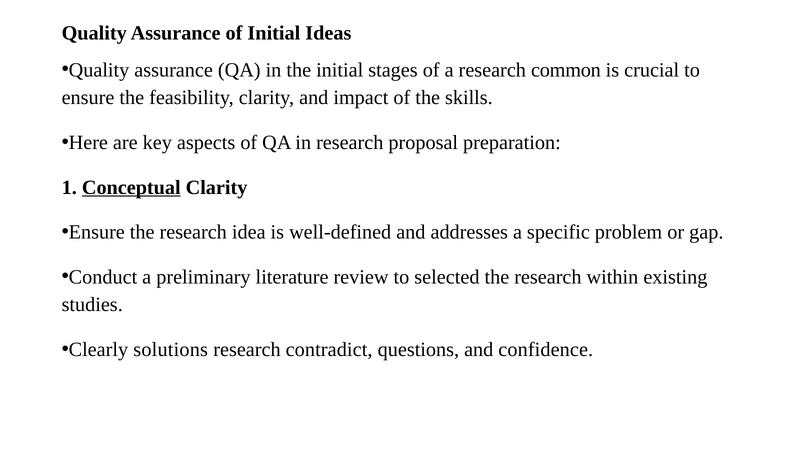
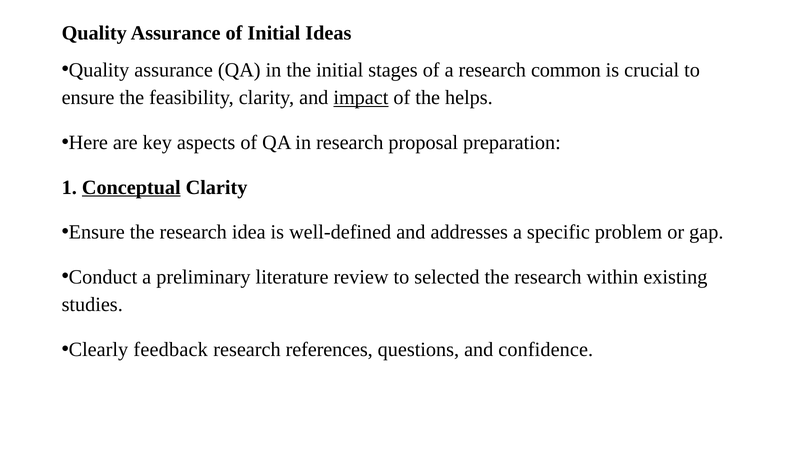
impact underline: none -> present
skills: skills -> helps
solutions: solutions -> feedback
contradict: contradict -> references
